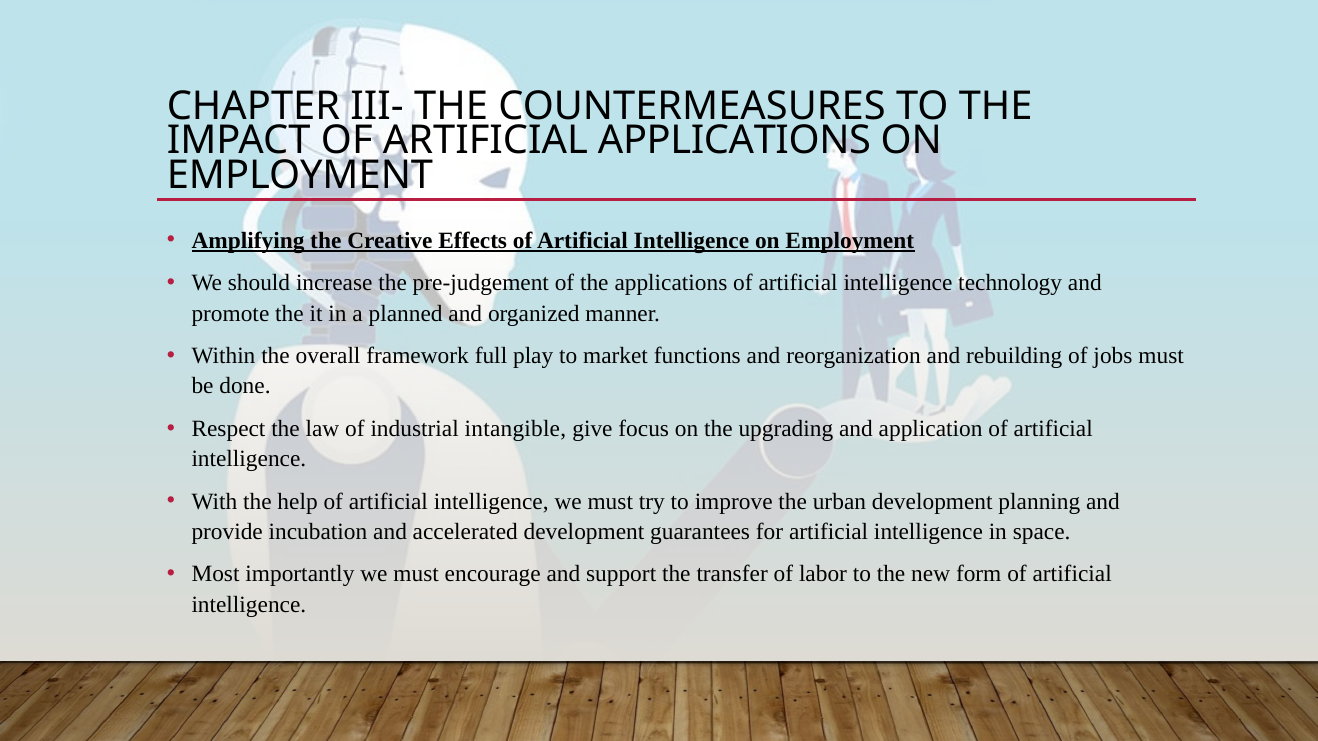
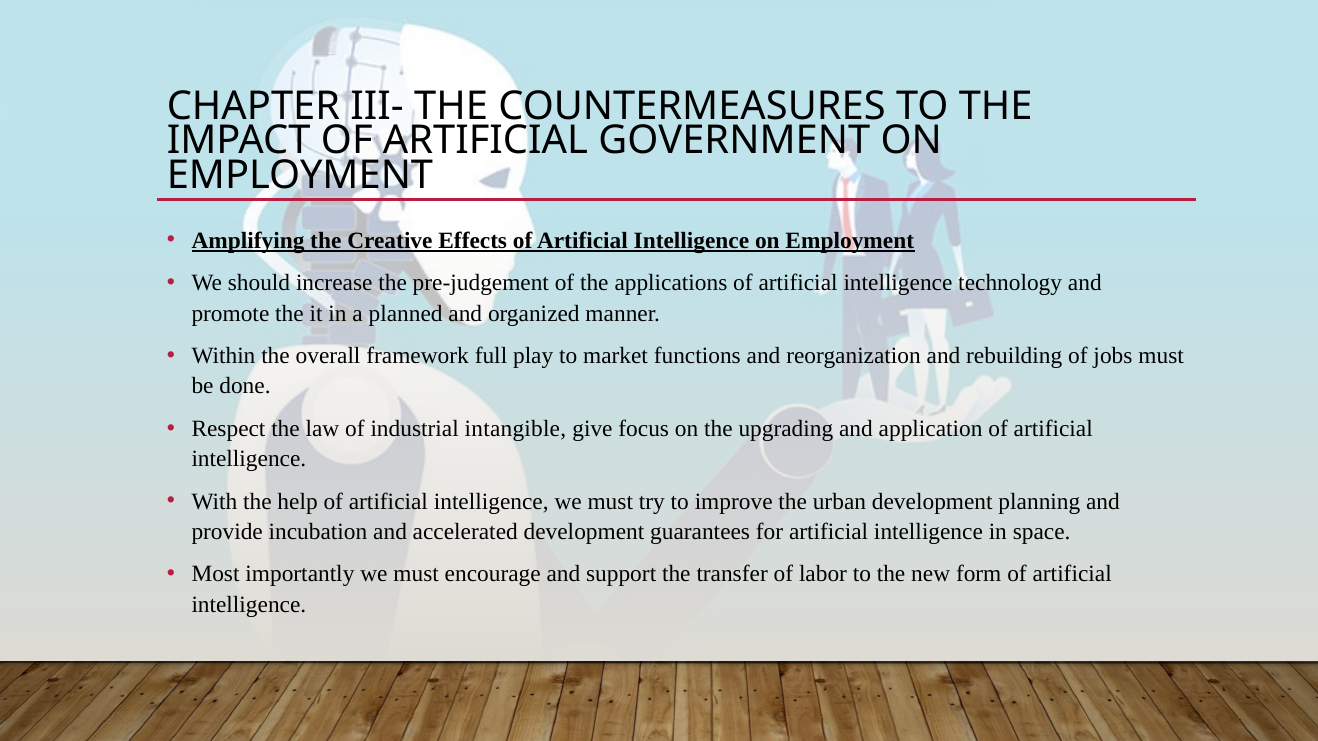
ARTIFICIAL APPLICATIONS: APPLICATIONS -> GOVERNMENT
